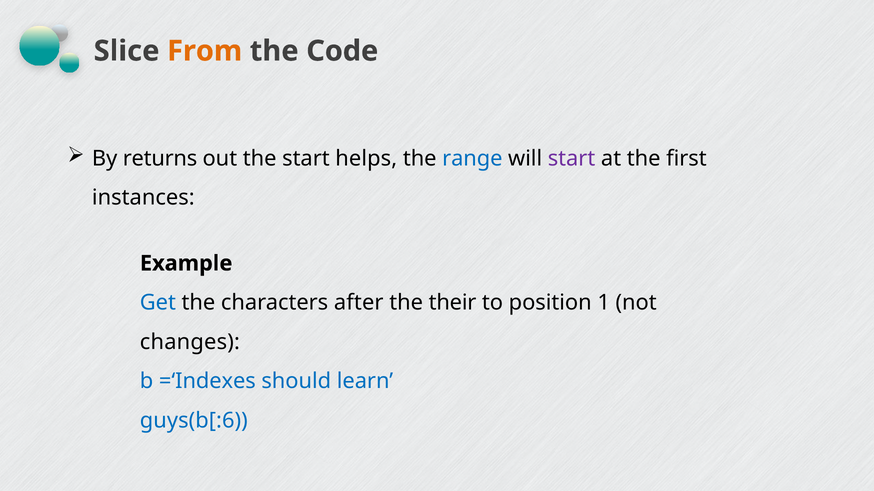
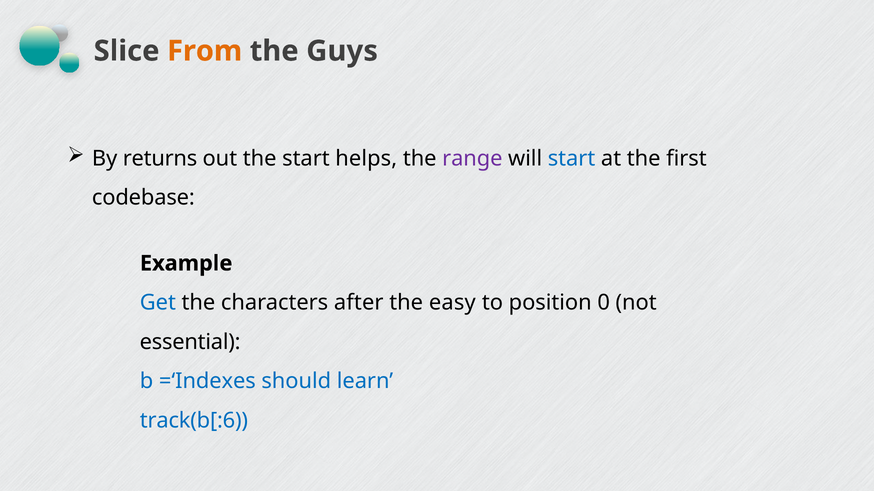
Code: Code -> Guys
range colour: blue -> purple
start at (572, 159) colour: purple -> blue
instances: instances -> codebase
their: their -> easy
1: 1 -> 0
changes: changes -> essential
guys(b[:6: guys(b[:6 -> track(b[:6
